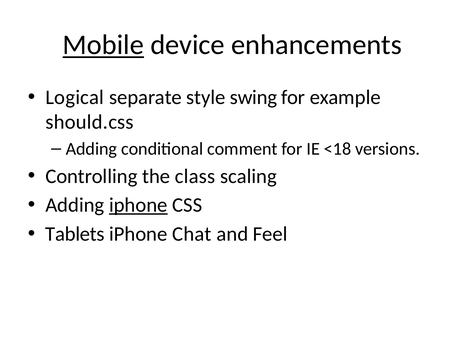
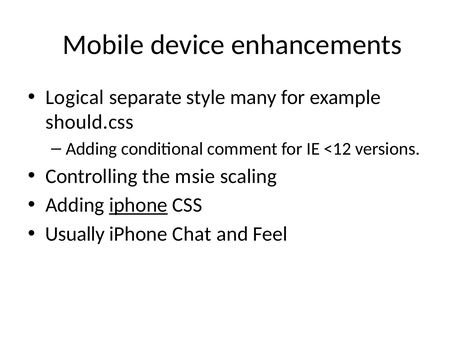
Mobile underline: present -> none
swing: swing -> many
<18: <18 -> <12
class: class -> msie
Tablets: Tablets -> Usually
